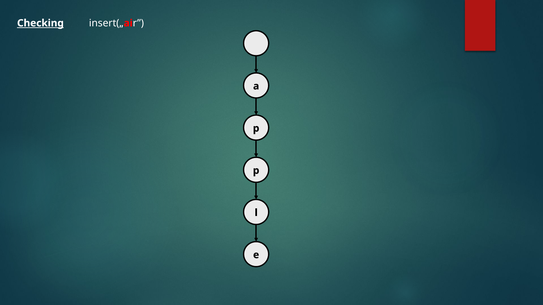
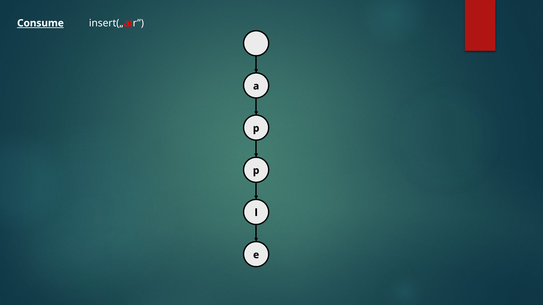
Checking: Checking -> Consume
